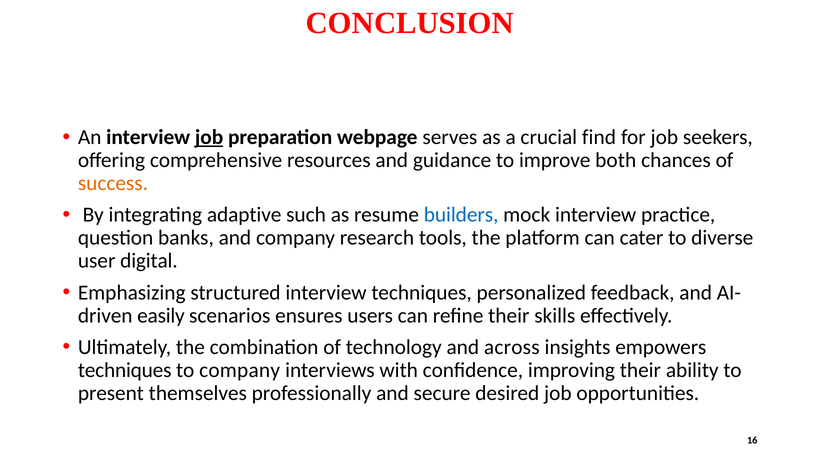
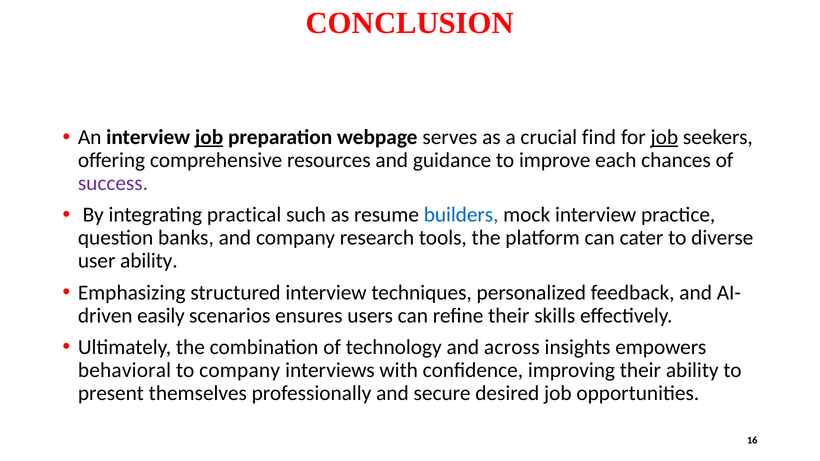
job at (664, 137) underline: none -> present
both: both -> each
success colour: orange -> purple
adaptive: adaptive -> practical
user digital: digital -> ability
techniques at (125, 370): techniques -> behavioral
